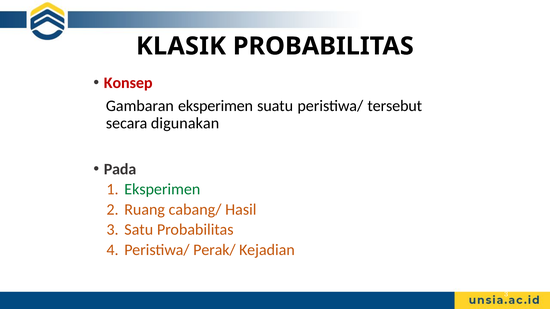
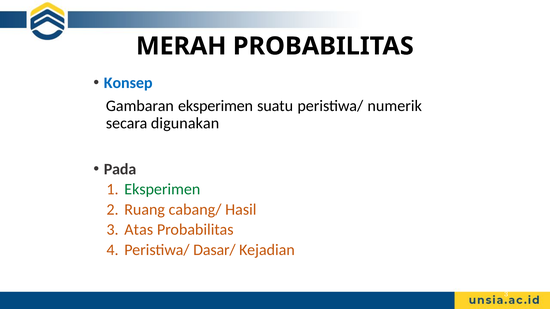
KLASIK: KLASIK -> MERAH
Konsep colour: red -> blue
tersebut: tersebut -> numerik
Satu: Satu -> Atas
Perak/: Perak/ -> Dasar/
